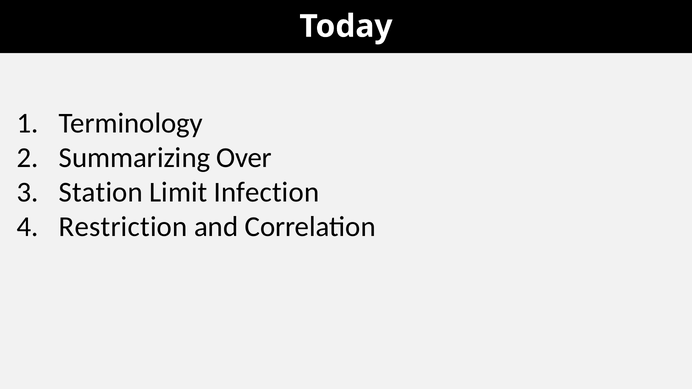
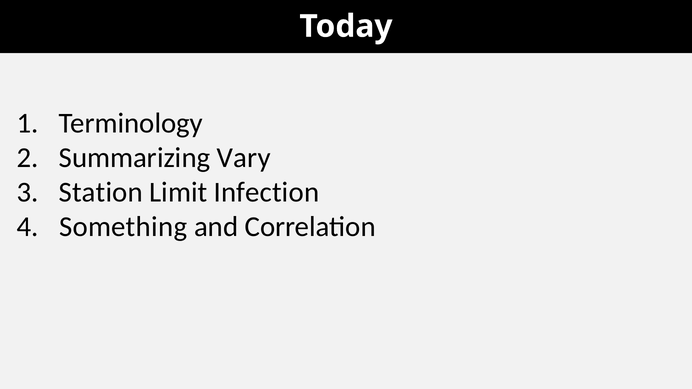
Over: Over -> Vary
Restriction: Restriction -> Something
